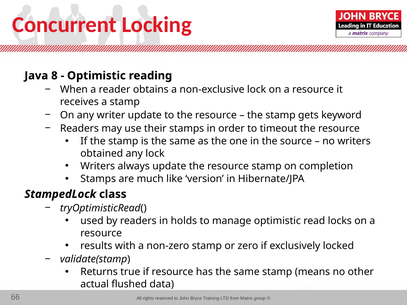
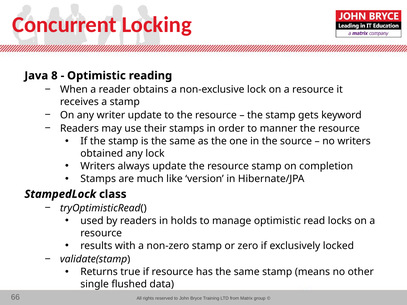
timeout: timeout -> manner
actual: actual -> single
